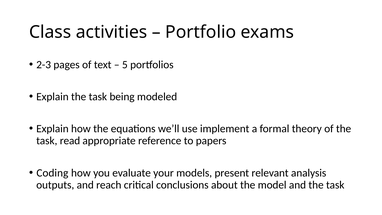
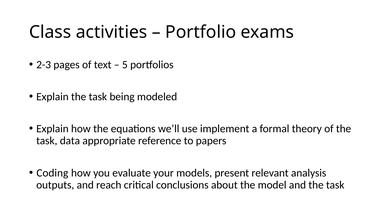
read: read -> data
